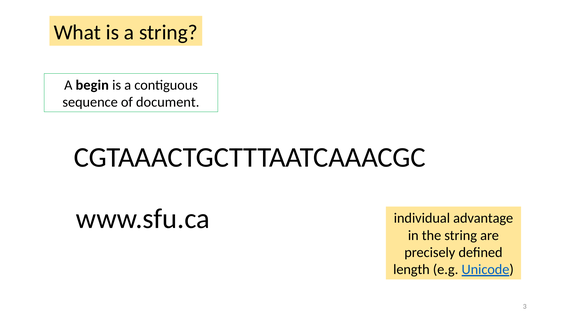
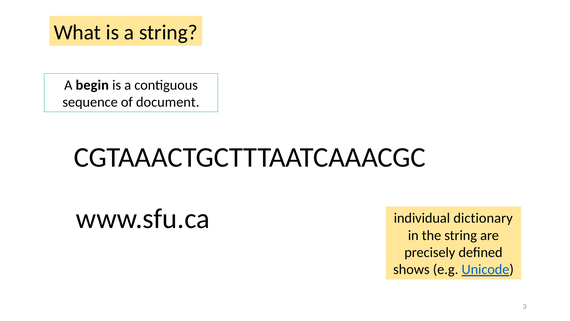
advantage: advantage -> dictionary
length: length -> shows
